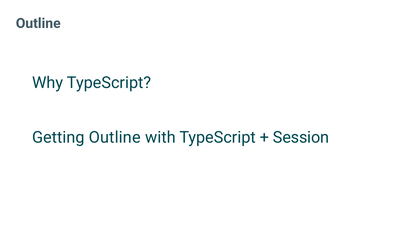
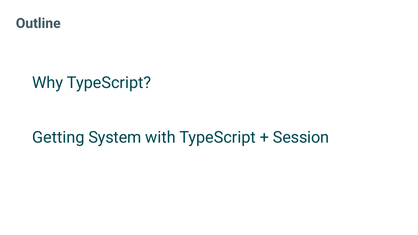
Getting Outline: Outline -> System
